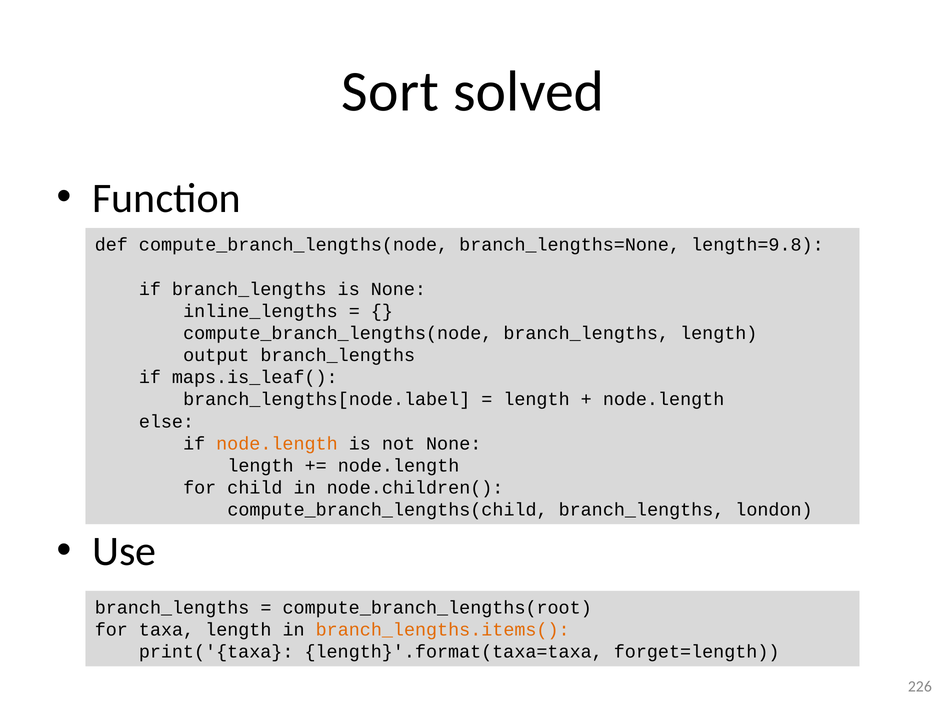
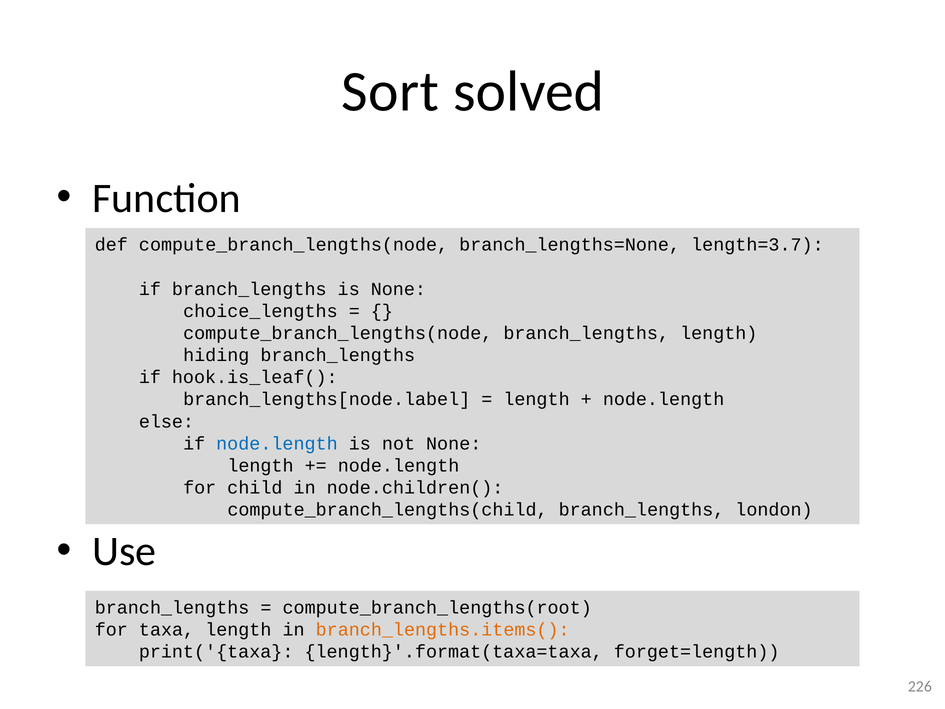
length=9.8: length=9.8 -> length=3.7
inline_lengths: inline_lengths -> choice_lengths
output: output -> hiding
maps.is_leaf(: maps.is_leaf( -> hook.is_leaf(
node.length at (277, 443) colour: orange -> blue
